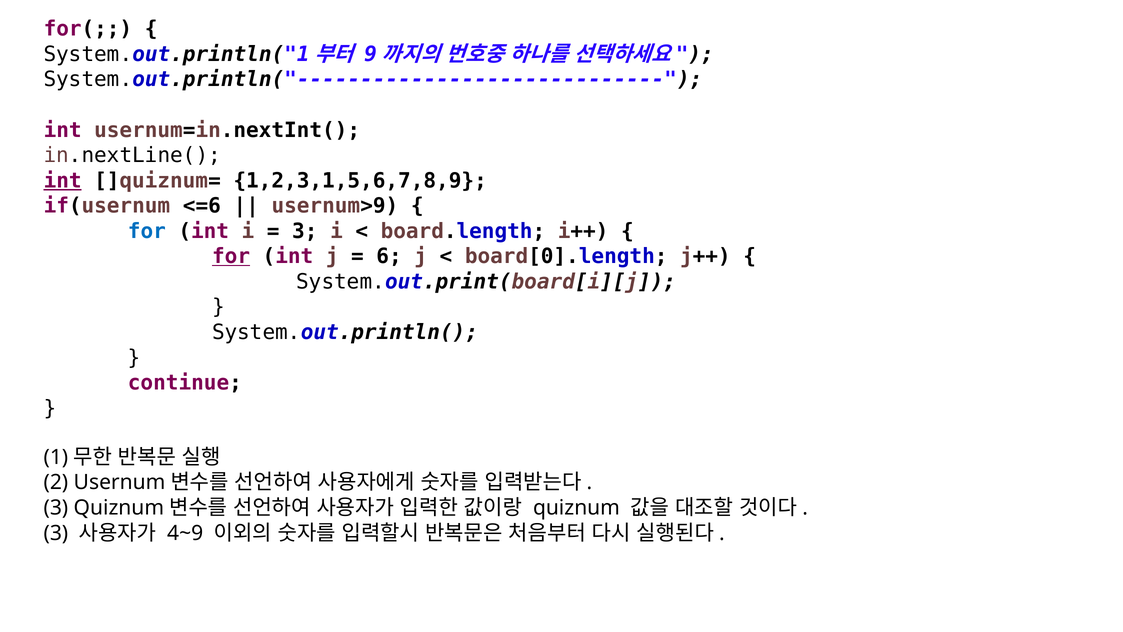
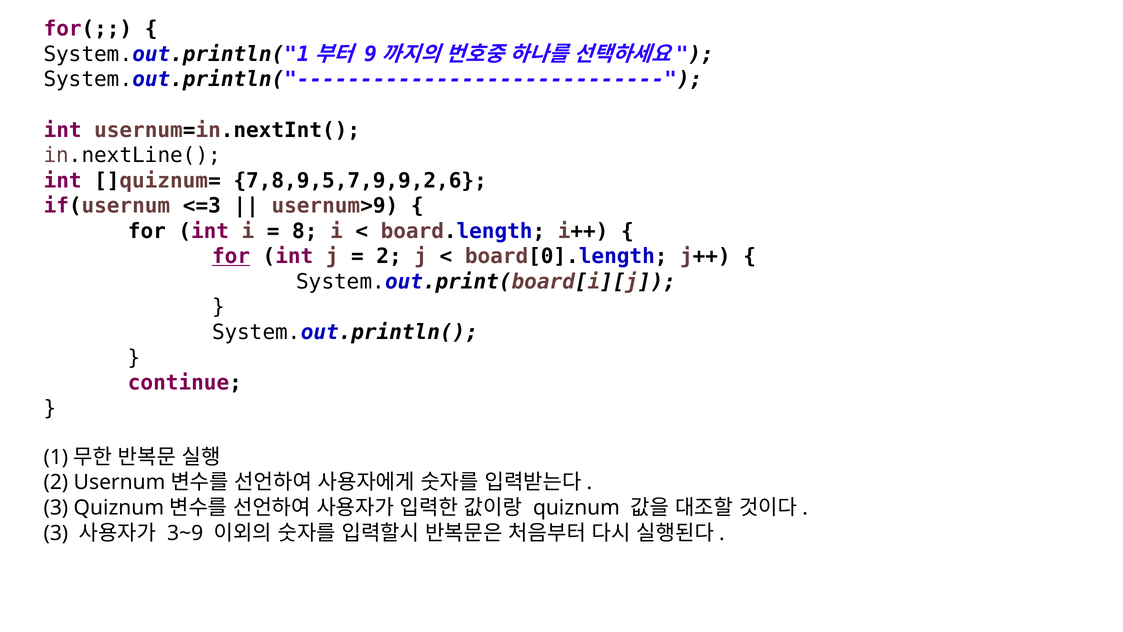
int at (63, 181) underline: present -> none
1,2,3,1,5,6,7,8,9: 1,2,3,1,5,6,7,8,9 -> 7,8,9,5,7,9,9,2,6
<=6: <=6 -> <=3
for at (147, 231) colour: blue -> black
3 at (305, 231): 3 -> 8
6 at (389, 256): 6 -> 2
4~9: 4~9 -> 3~9
